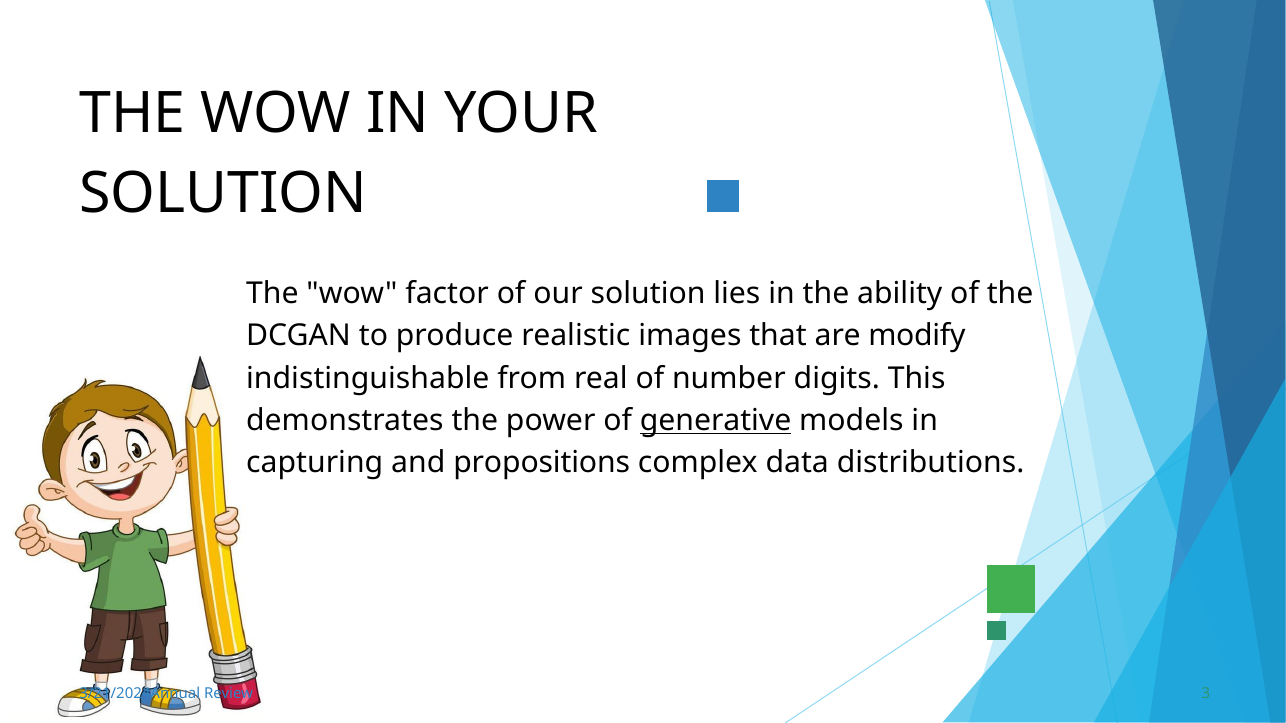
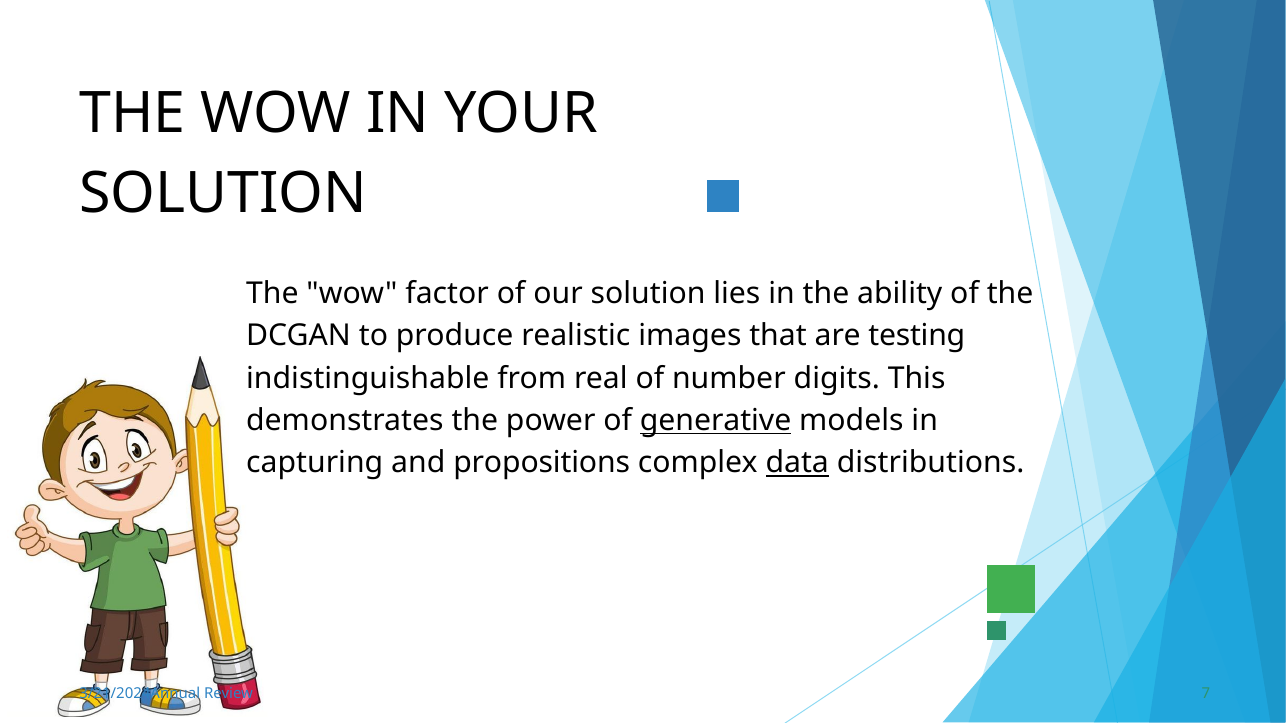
modify: modify -> testing
data underline: none -> present
3: 3 -> 7
